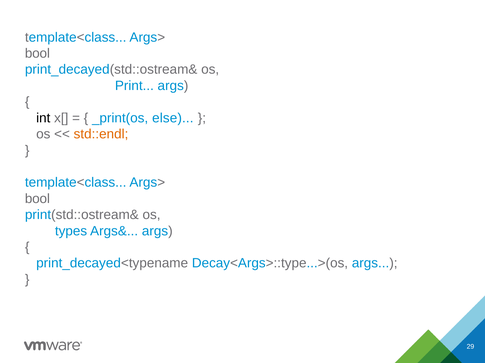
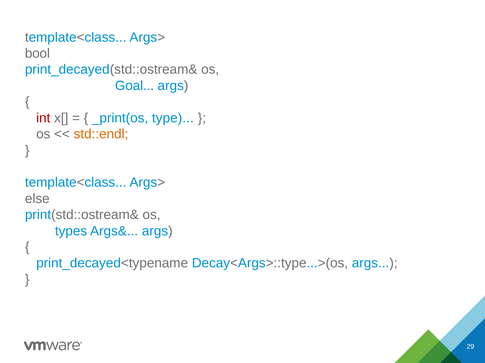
Print: Print -> Goal
int colour: black -> red
else: else -> type
bool at (37, 199): bool -> else
